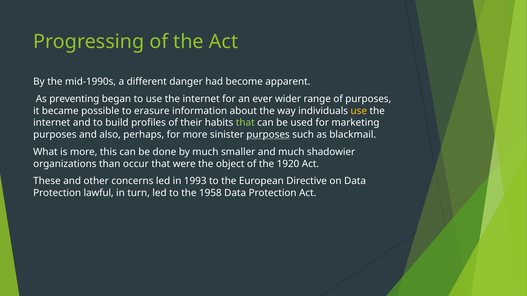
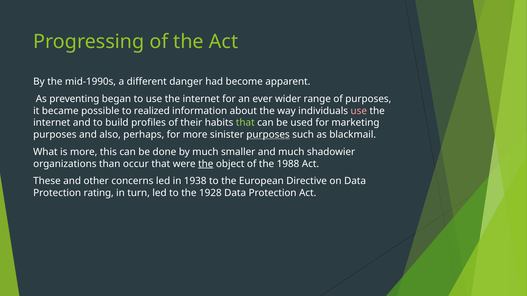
erasure: erasure -> realized
use at (359, 111) colour: yellow -> pink
the at (206, 164) underline: none -> present
1920: 1920 -> 1988
1993: 1993 -> 1938
lawful: lawful -> rating
1958: 1958 -> 1928
